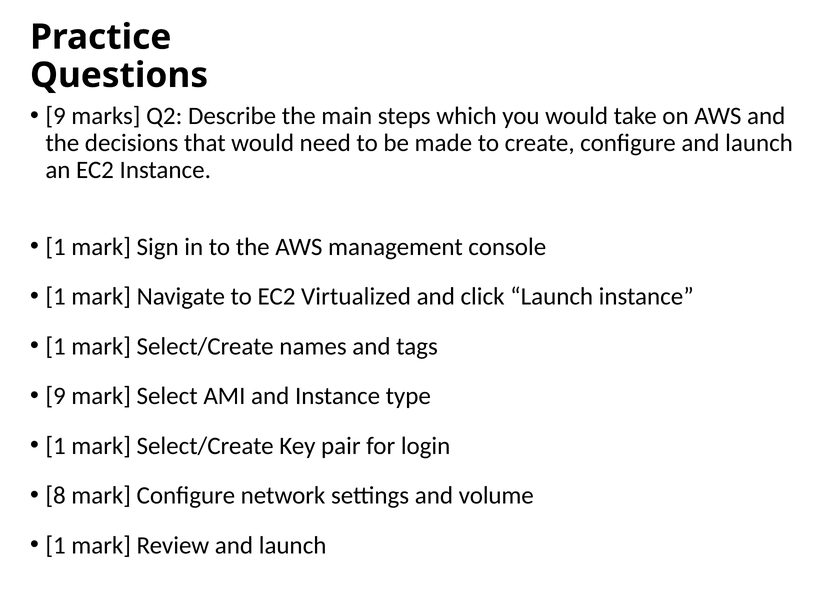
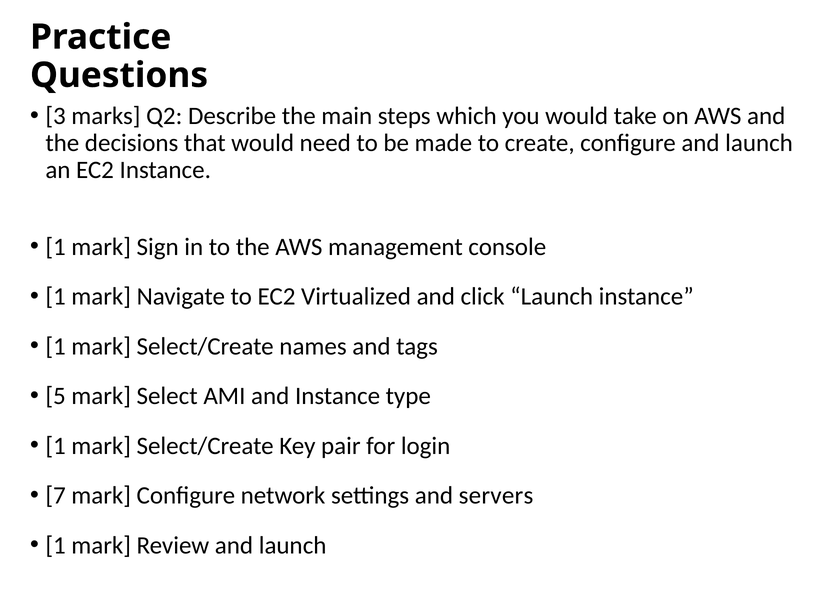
9 at (56, 116): 9 -> 3
9 at (56, 396): 9 -> 5
8: 8 -> 7
volume: volume -> servers
